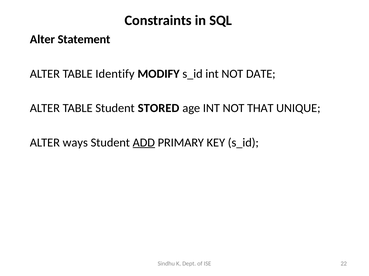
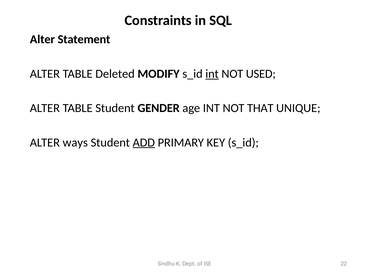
Identify: Identify -> Deleted
int at (212, 74) underline: none -> present
DATE: DATE -> USED
STORED: STORED -> GENDER
